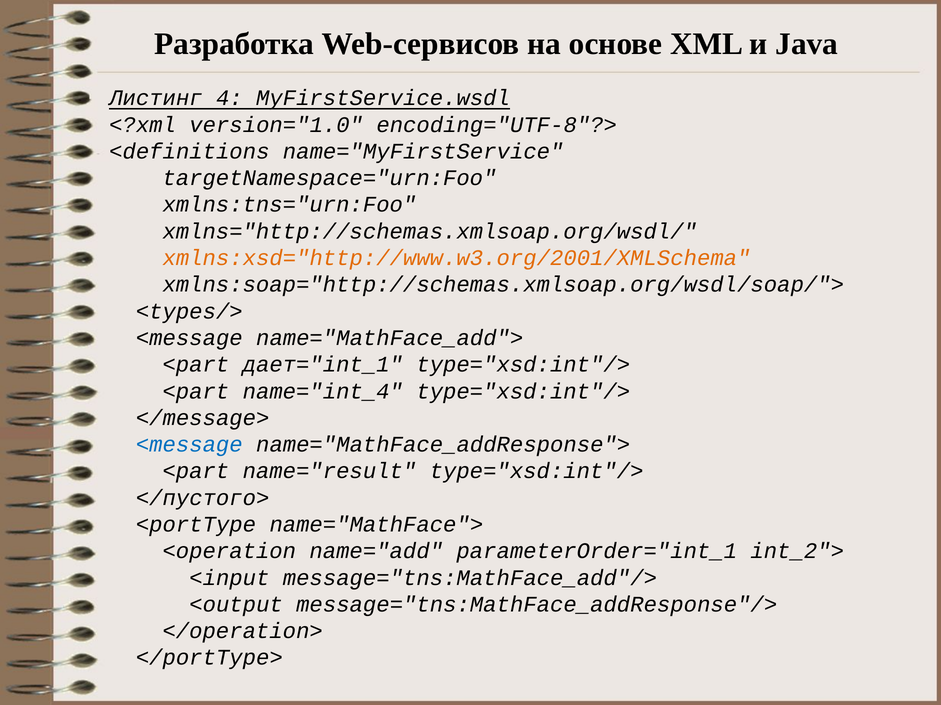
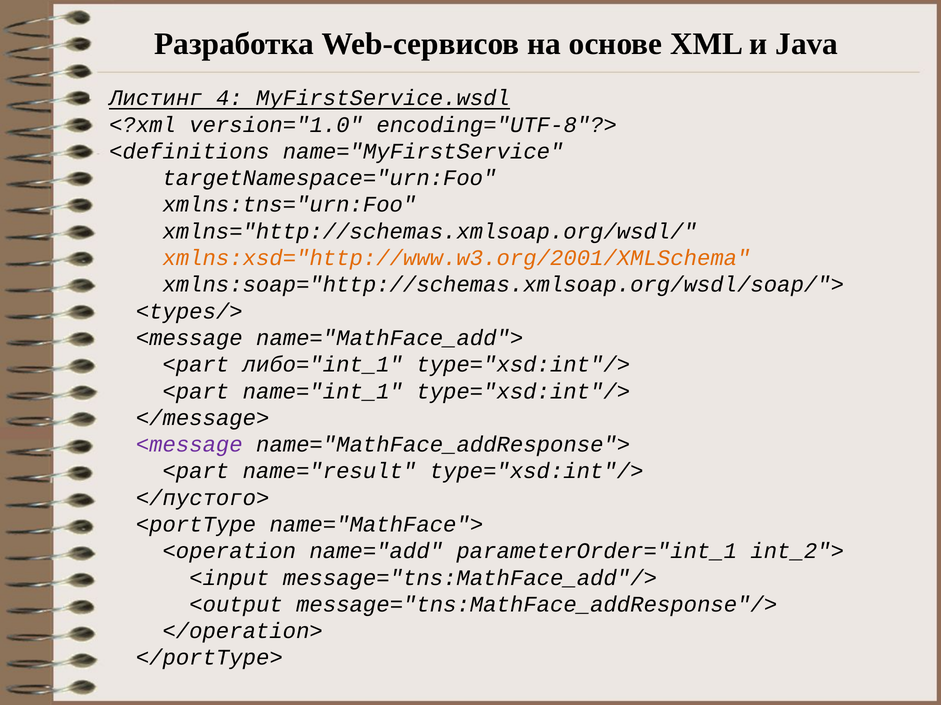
дает="int_1: дает="int_1 -> либо="int_1
name="int_4: name="int_4 -> name="int_1
<message at (189, 445) colour: blue -> purple
